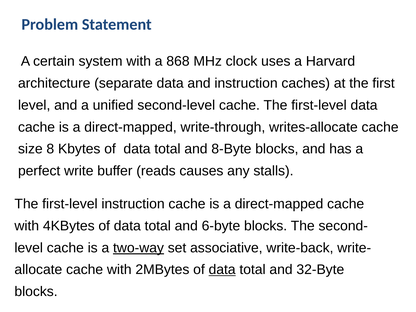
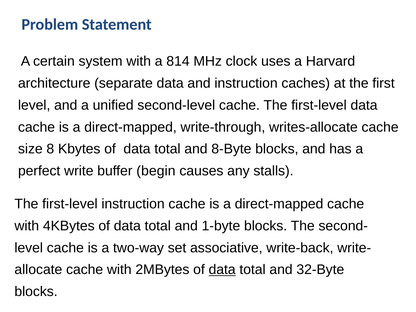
868: 868 -> 814
reads: reads -> begin
6-byte: 6-byte -> 1-byte
two-way underline: present -> none
